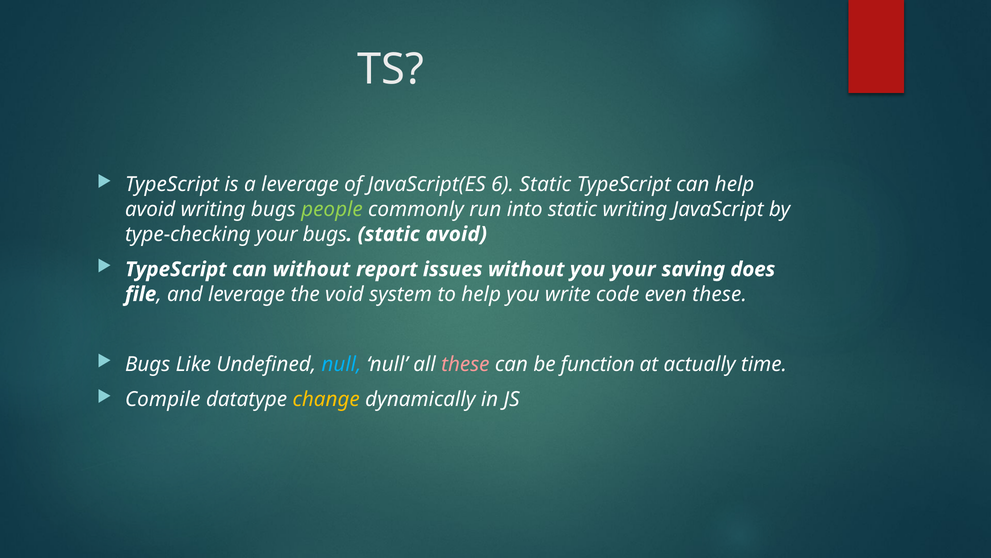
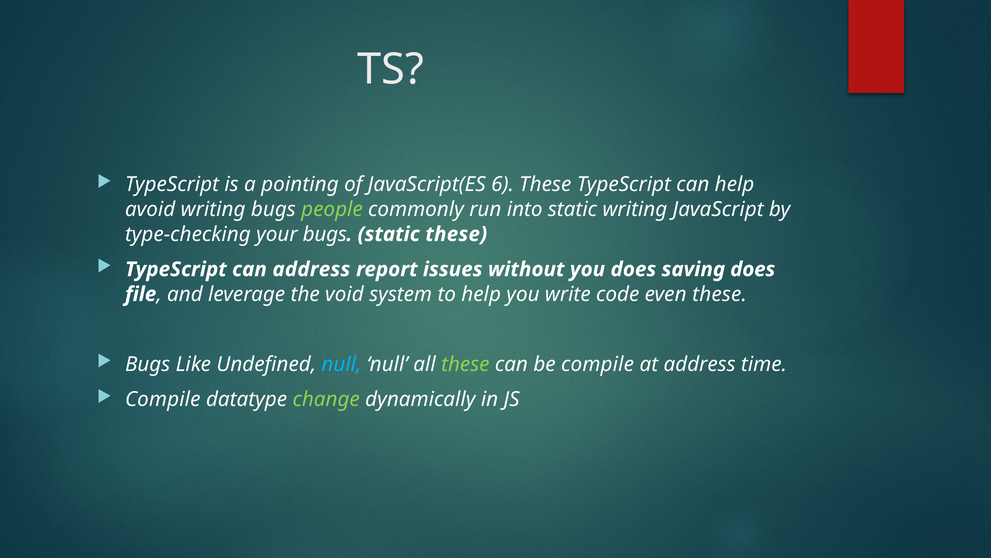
a leverage: leverage -> pointing
6 Static: Static -> These
static avoid: avoid -> these
can without: without -> address
you your: your -> does
these at (465, 364) colour: pink -> light green
be function: function -> compile
at actually: actually -> address
change colour: yellow -> light green
